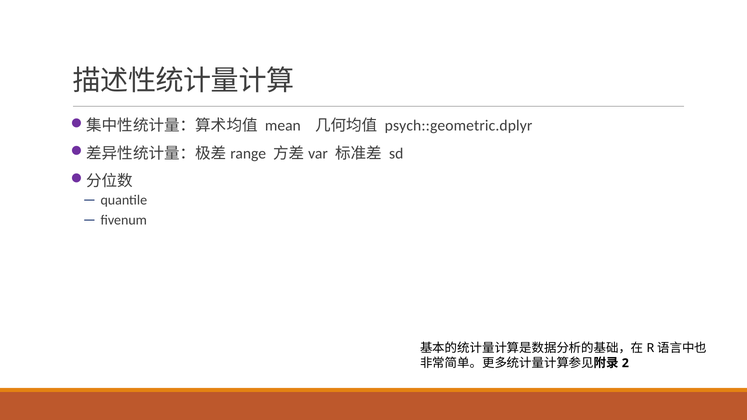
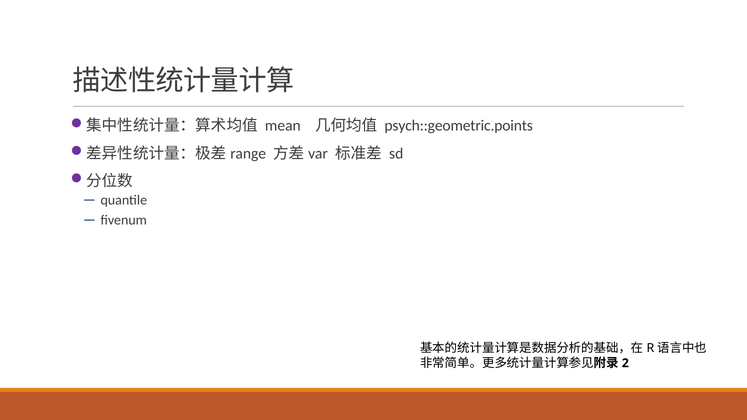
psych::geometric.dplyr: psych::geometric.dplyr -> psych::geometric.points
